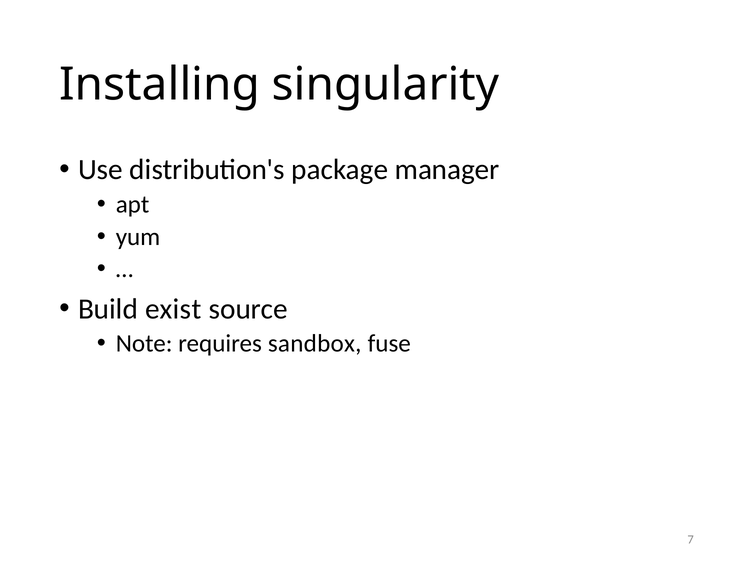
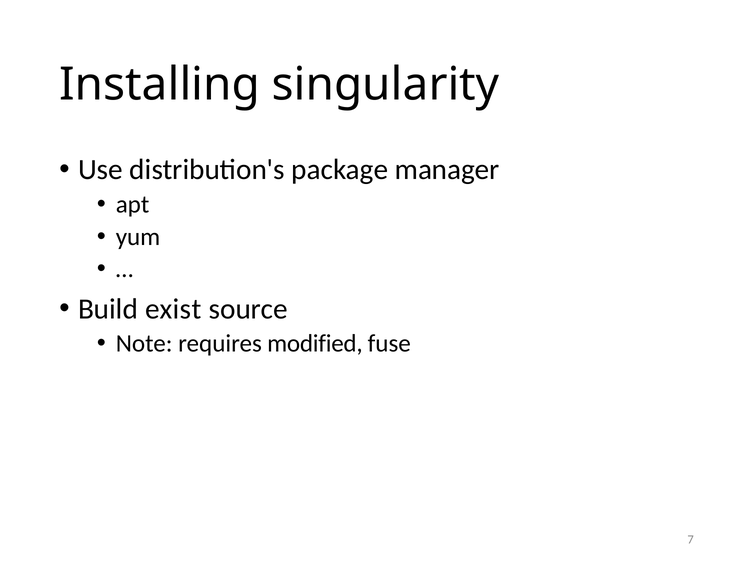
sandbox: sandbox -> modified
